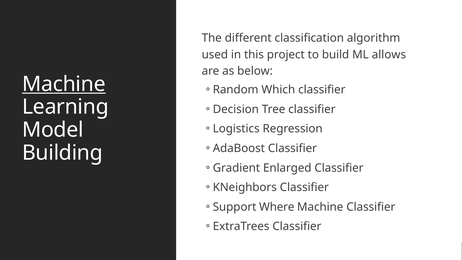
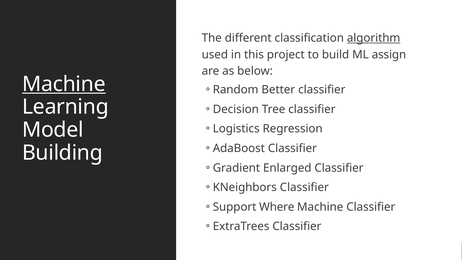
algorithm underline: none -> present
allows: allows -> assign
Which: Which -> Better
